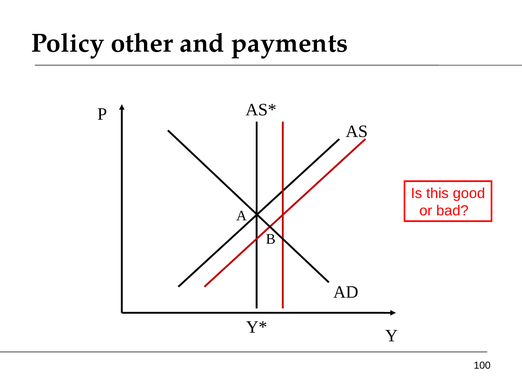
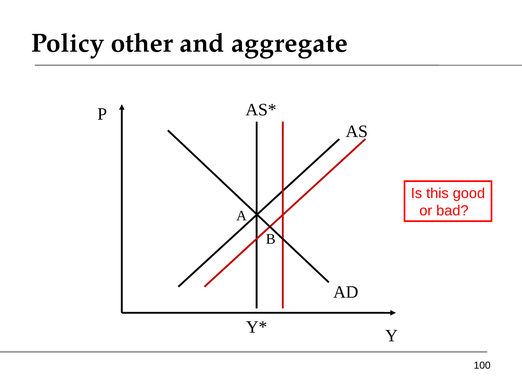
payments: payments -> aggregate
